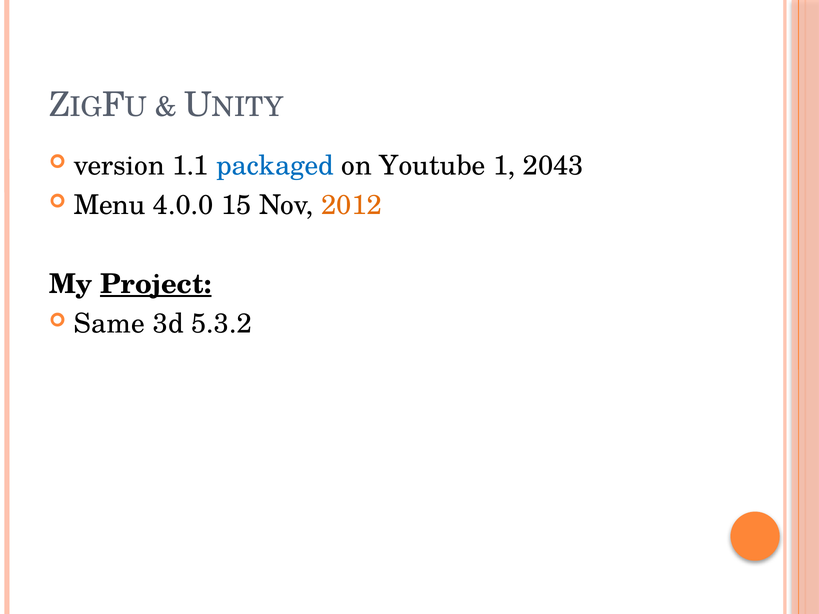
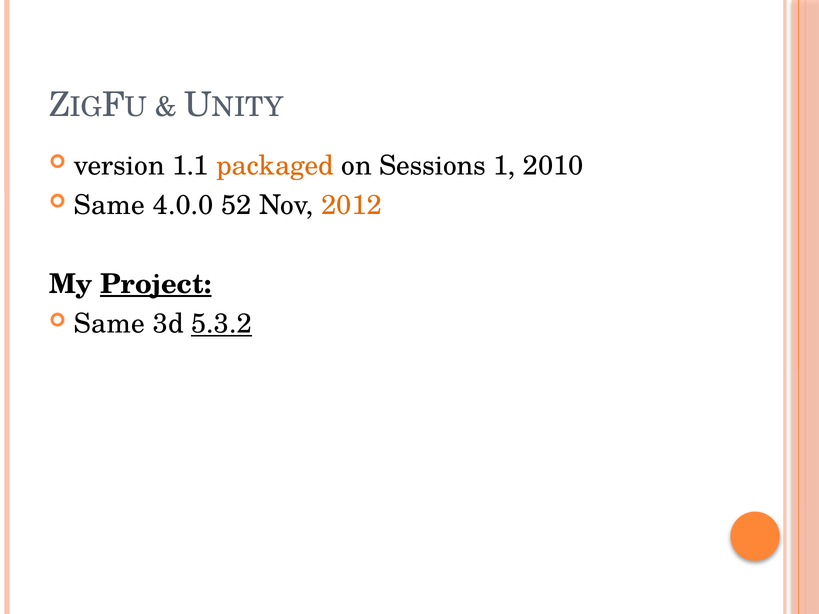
packaged colour: blue -> orange
Youtube: Youtube -> Sessions
2043: 2043 -> 2010
Menu at (110, 205): Menu -> Same
15: 15 -> 52
5.3.2 underline: none -> present
